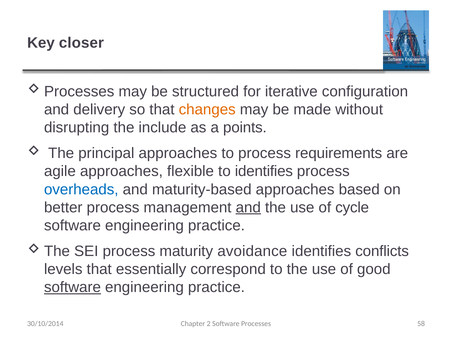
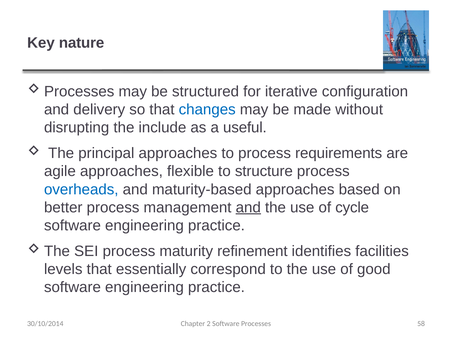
closer: closer -> nature
changes colour: orange -> blue
points: points -> useful
to identifies: identifies -> structure
avoidance: avoidance -> refinement
conflicts: conflicts -> facilities
software at (72, 287) underline: present -> none
